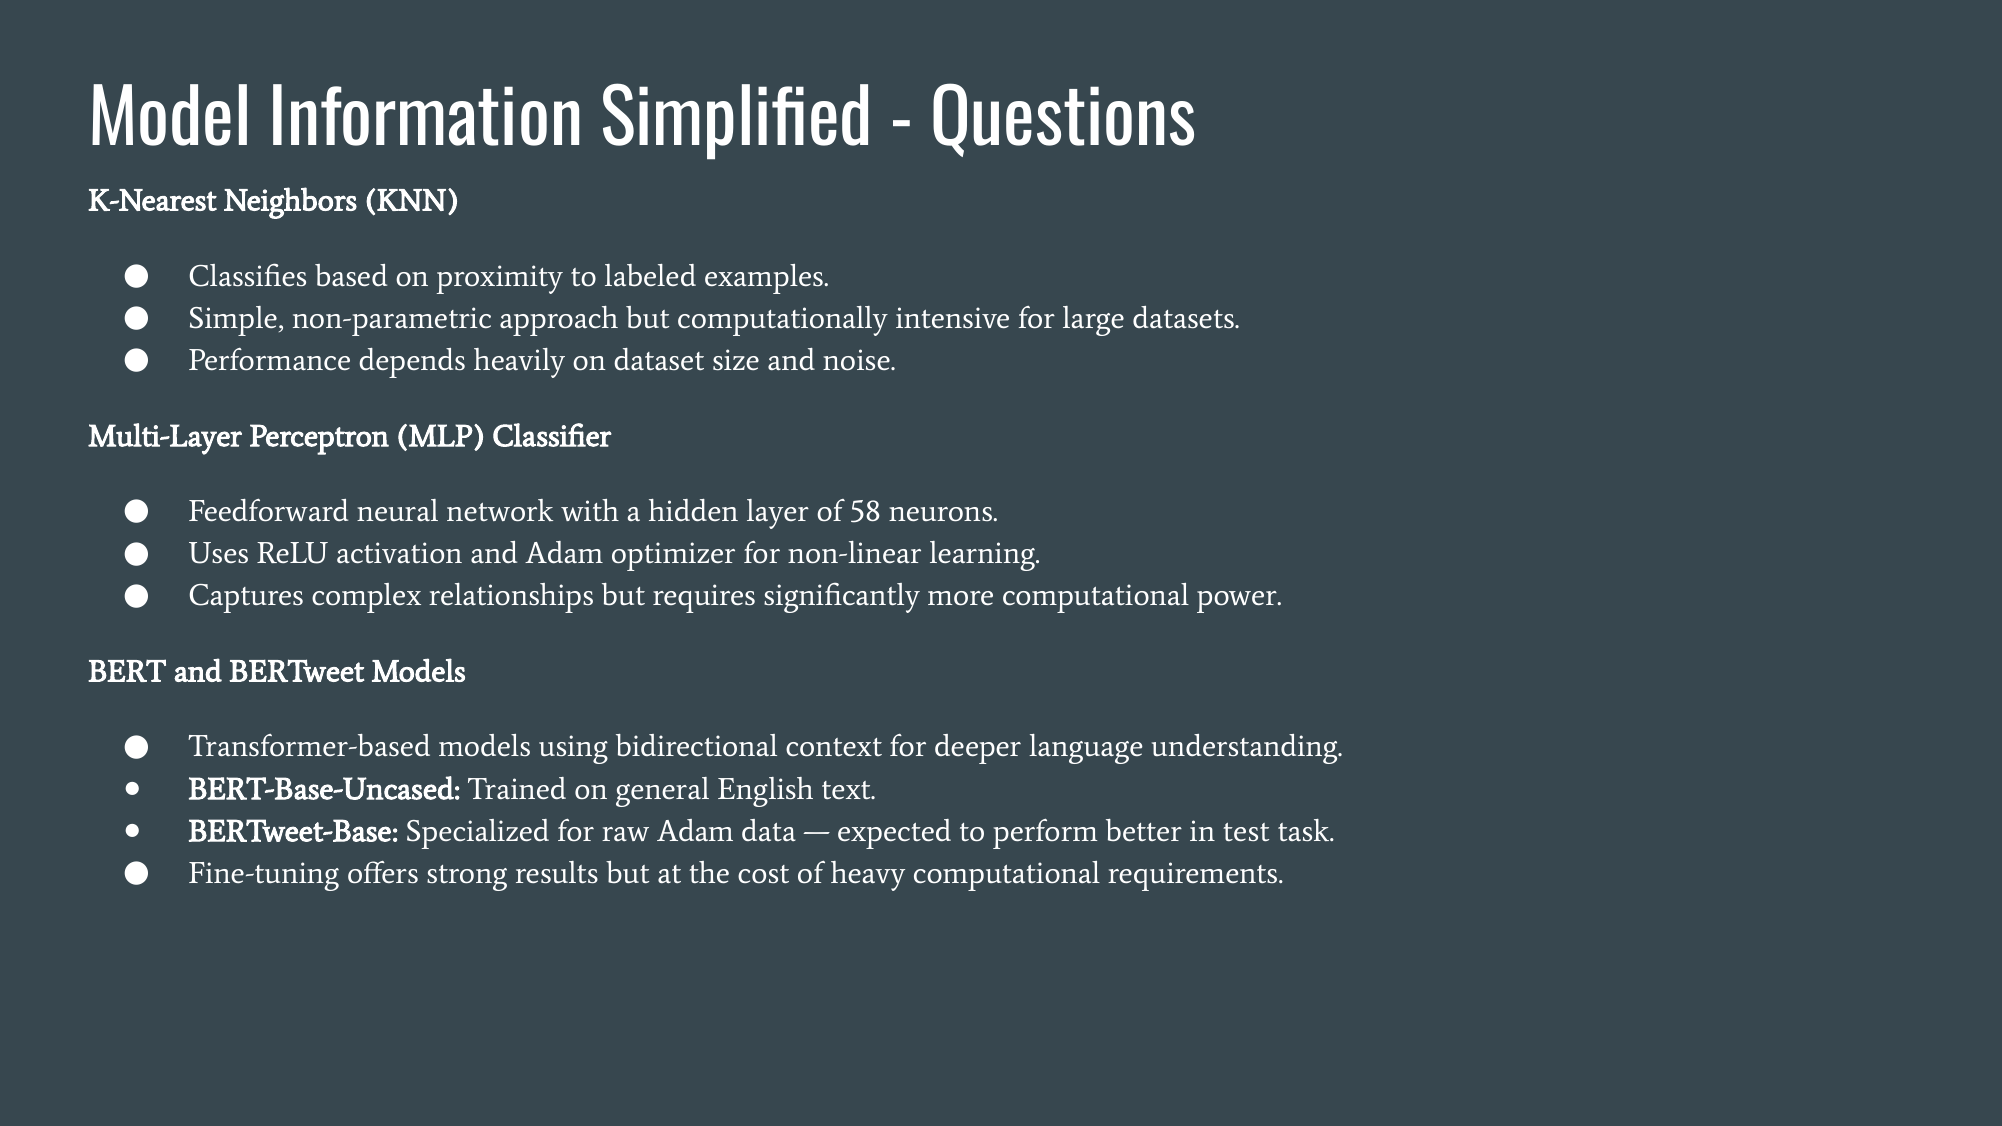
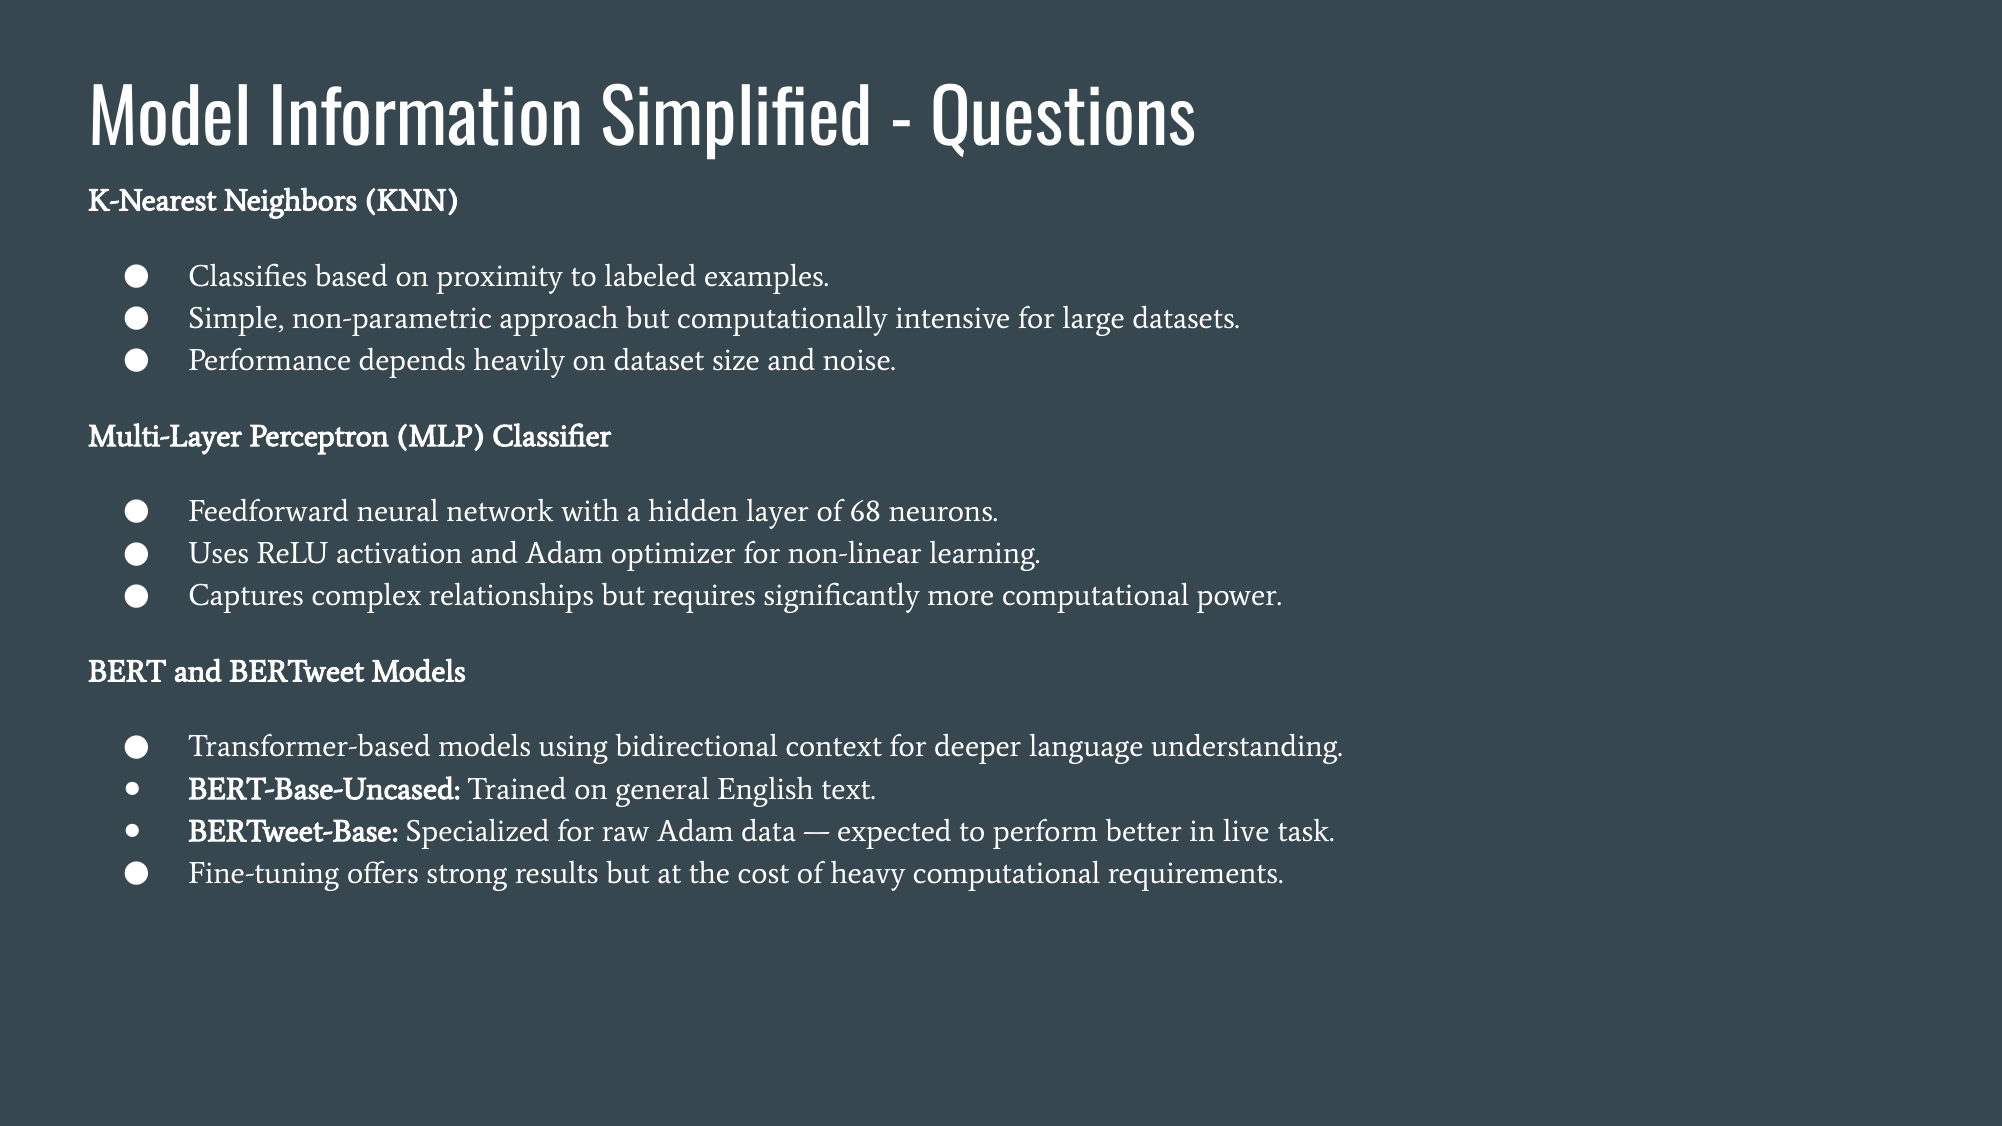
58: 58 -> 68
test: test -> live
